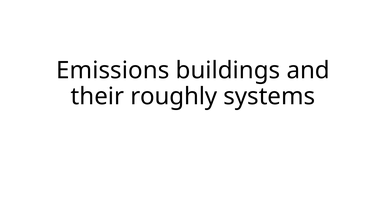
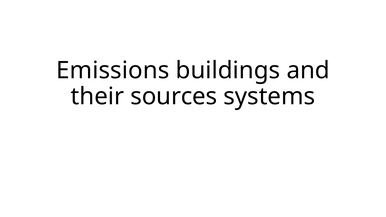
roughly: roughly -> sources
